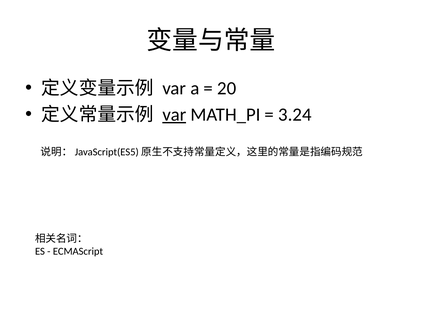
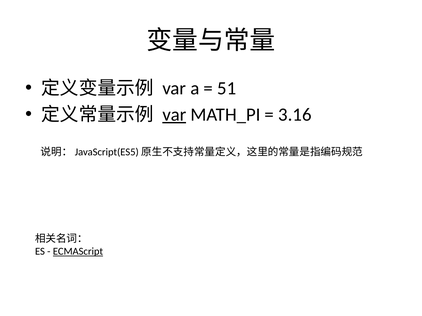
20: 20 -> 51
3.24: 3.24 -> 3.16
ECMAScript underline: none -> present
